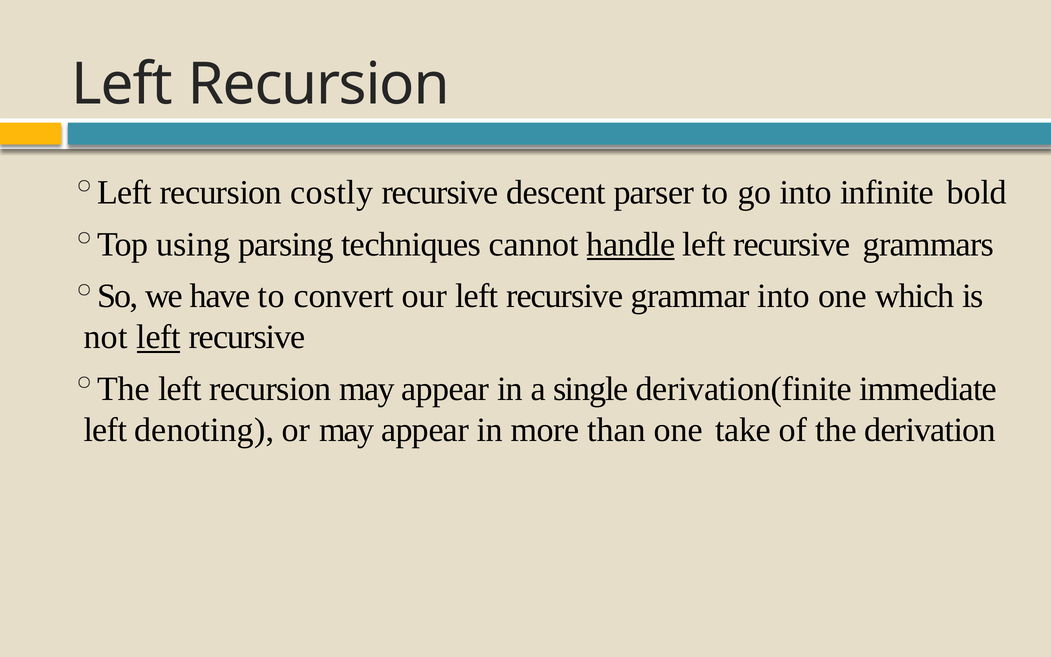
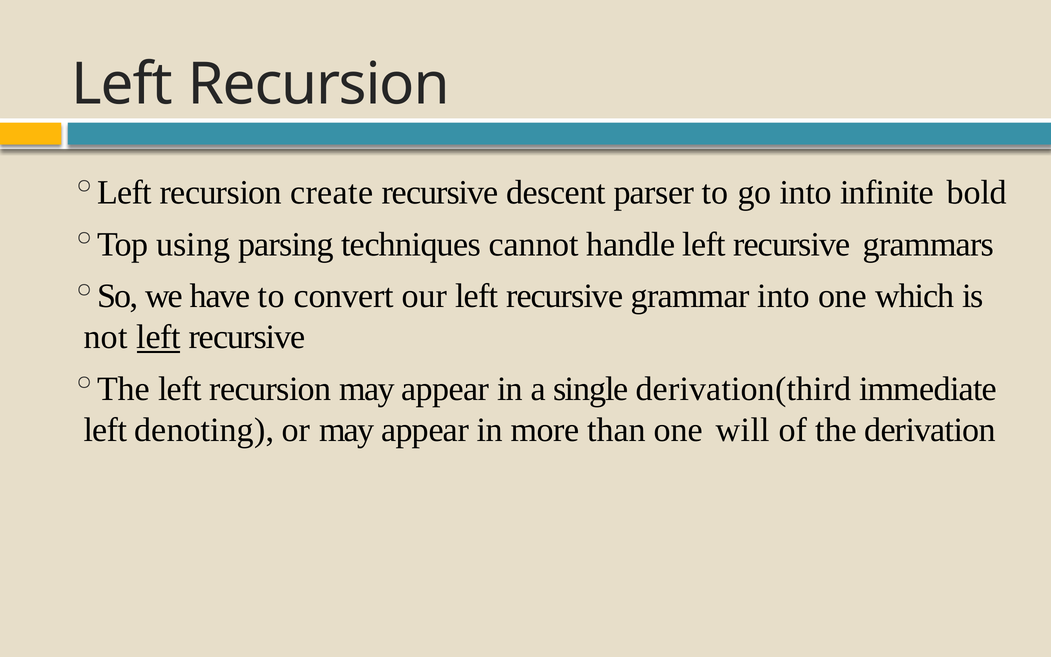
costly: costly -> create
handle underline: present -> none
derivation(finite: derivation(finite -> derivation(third
take: take -> will
